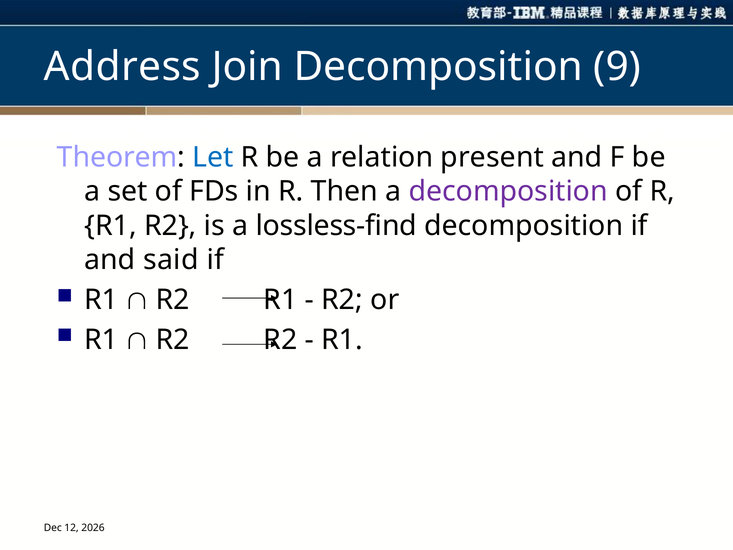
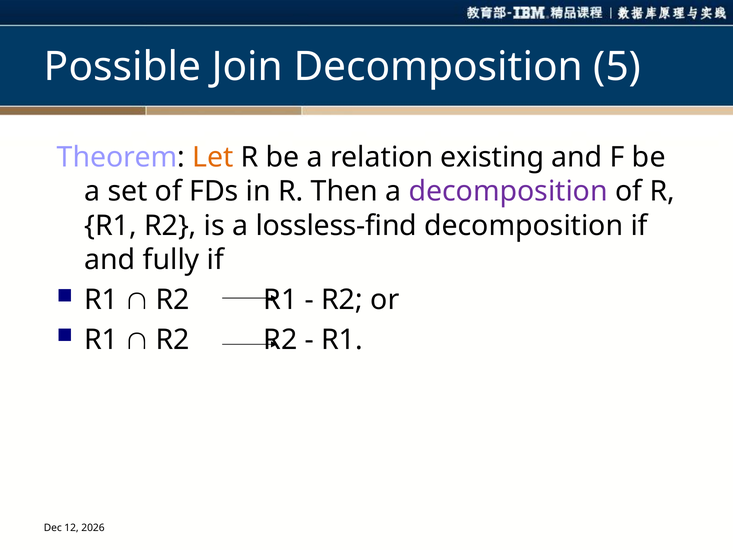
Address: Address -> Possible
9: 9 -> 5
Let colour: blue -> orange
present: present -> existing
said: said -> fully
